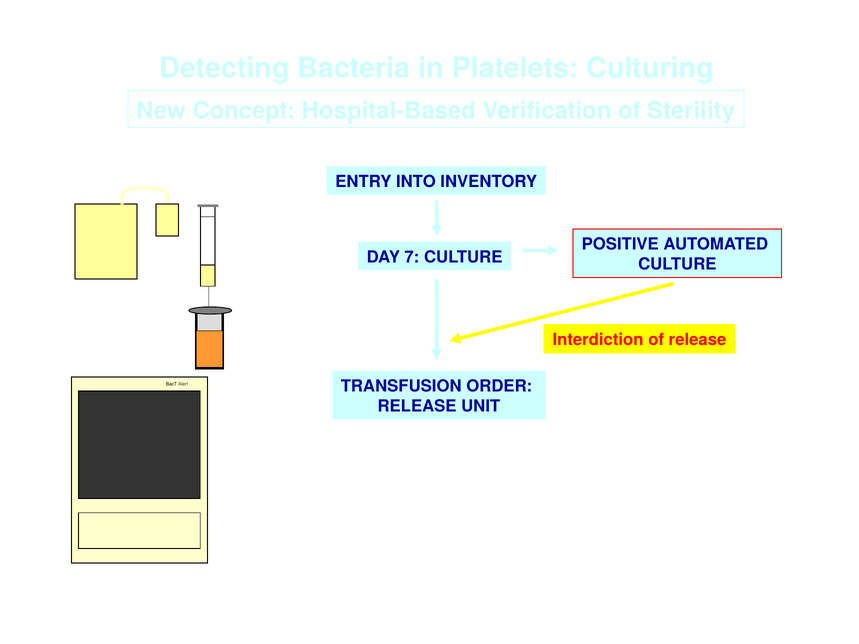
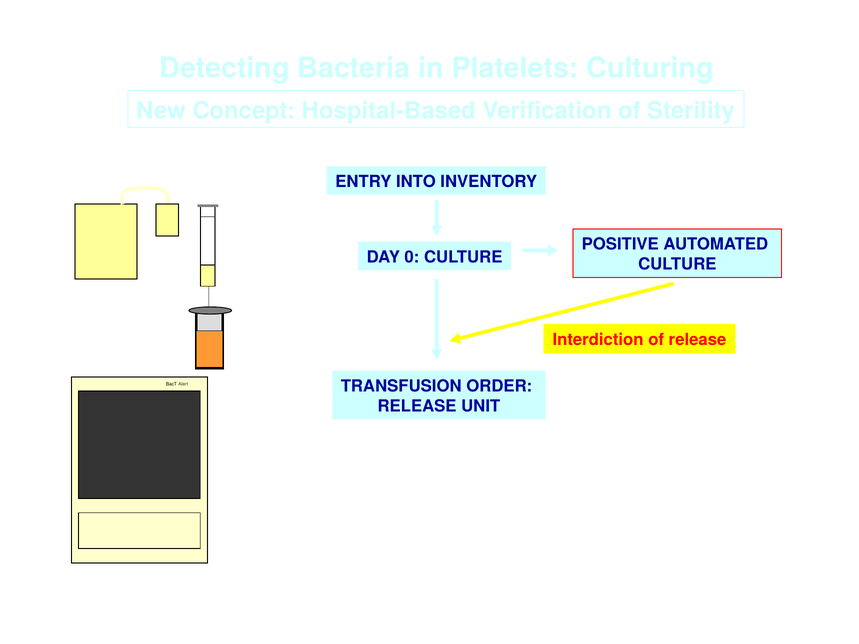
7: 7 -> 0
